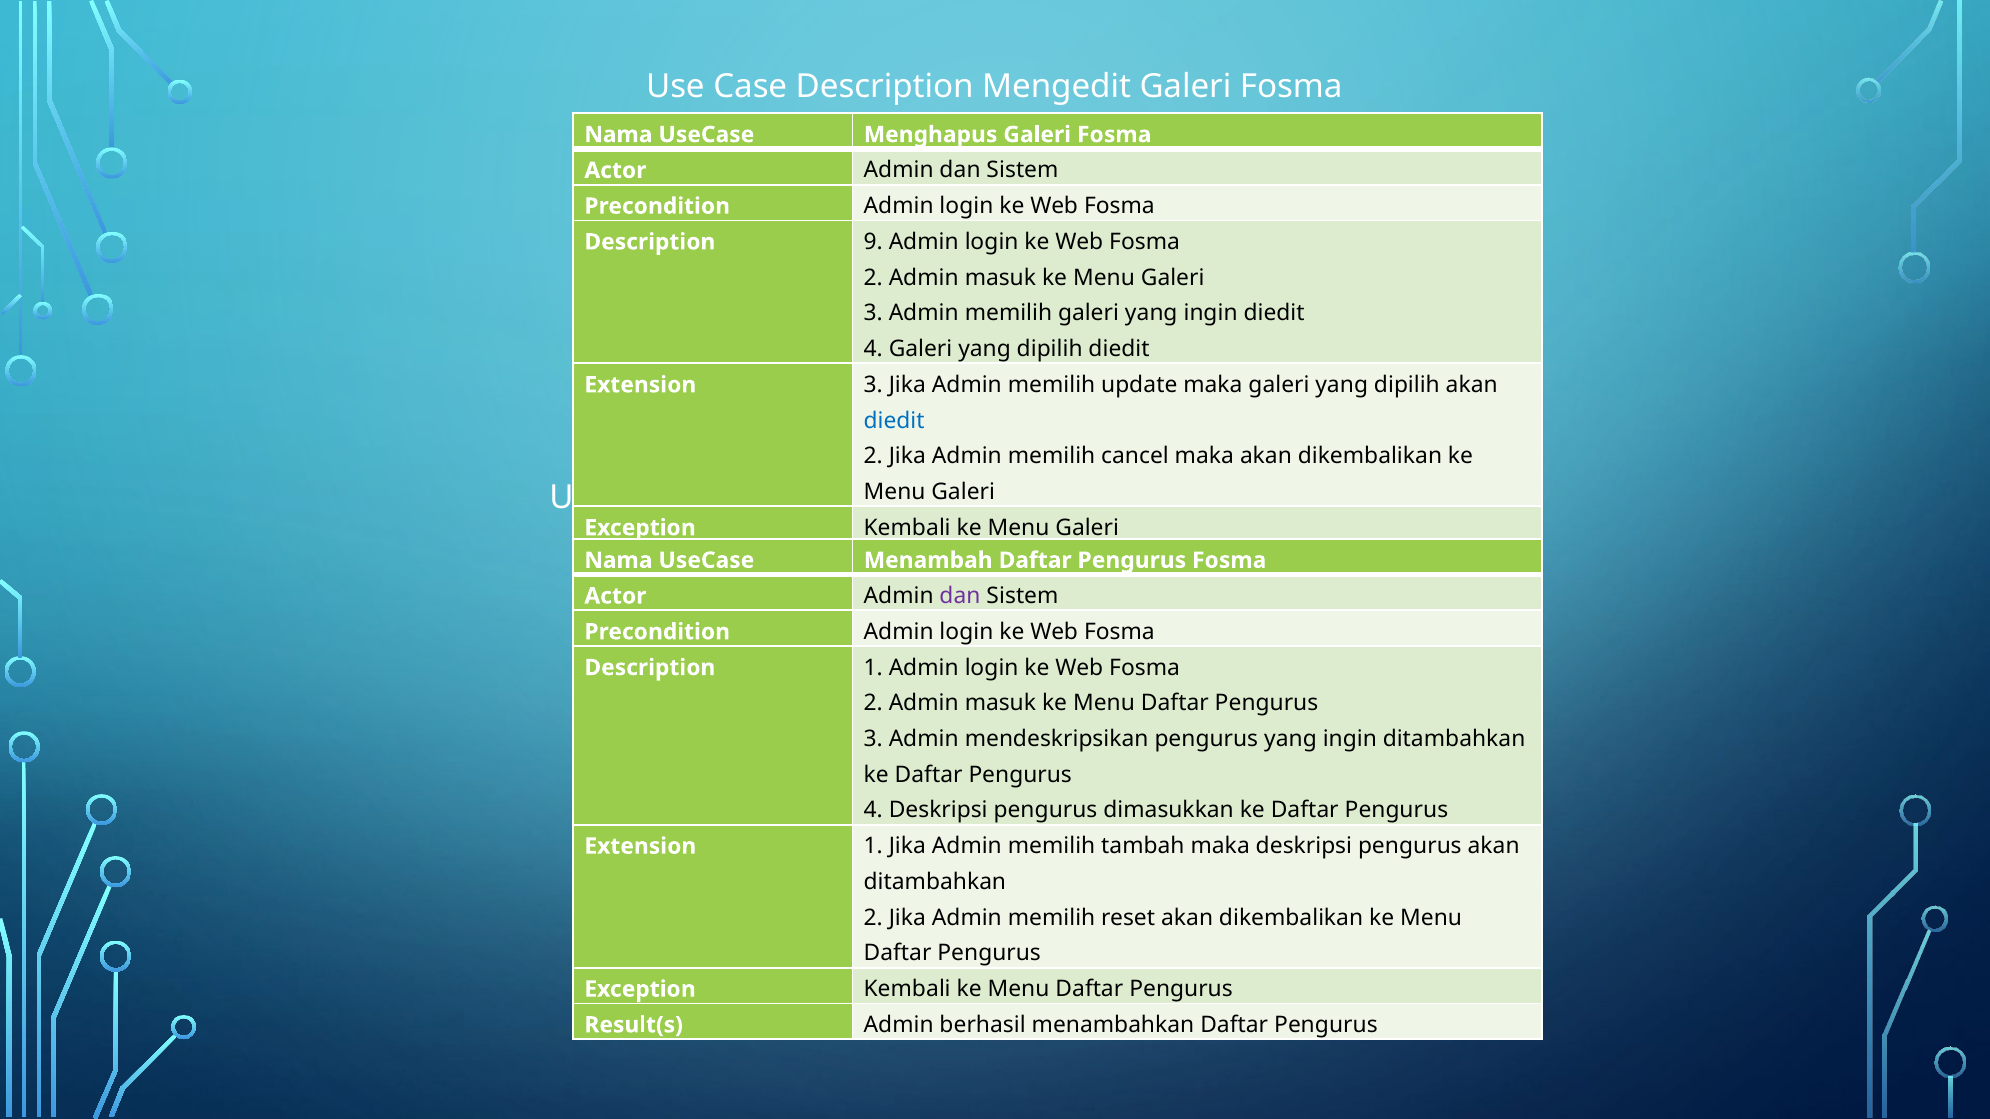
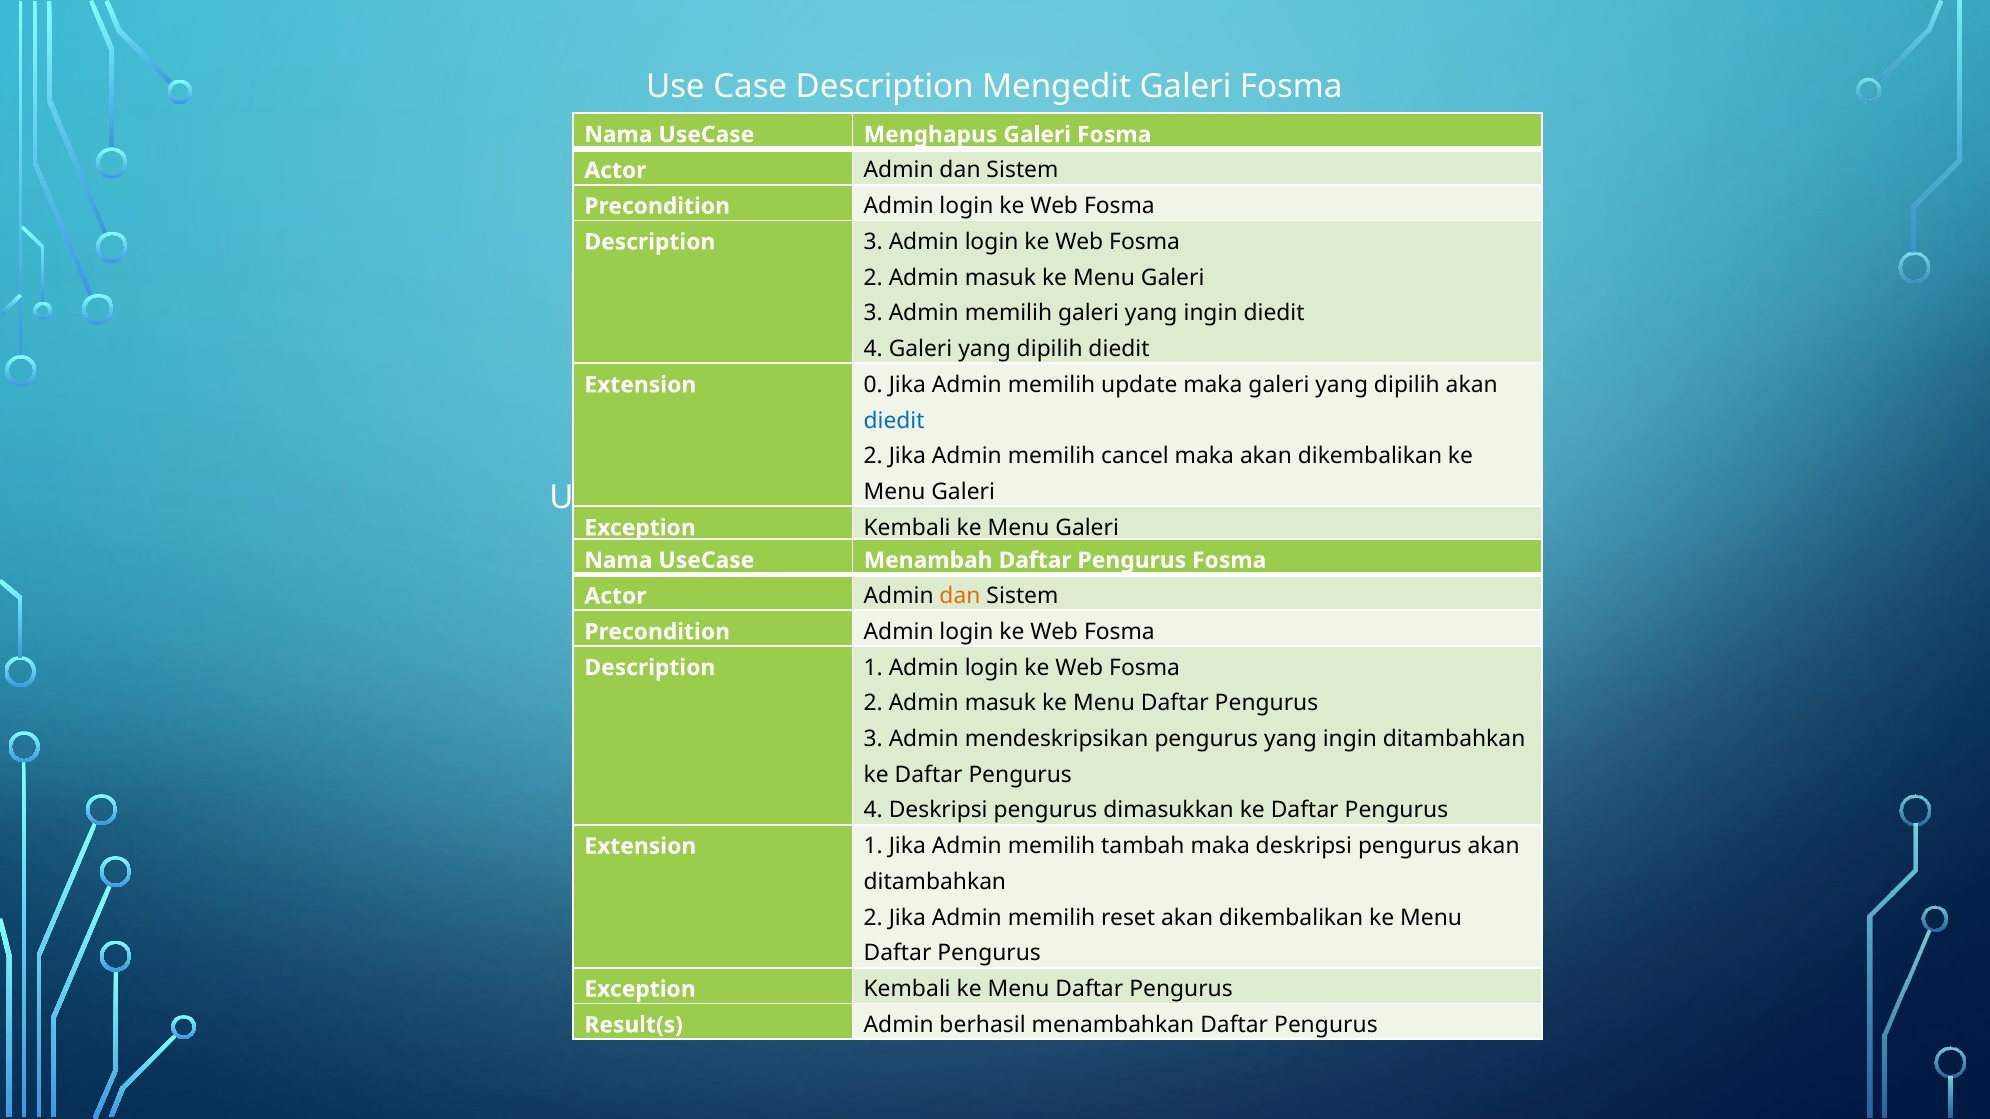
Description 9: 9 -> 3
Extension 3: 3 -> 0
dan at (960, 596) colour: purple -> orange
